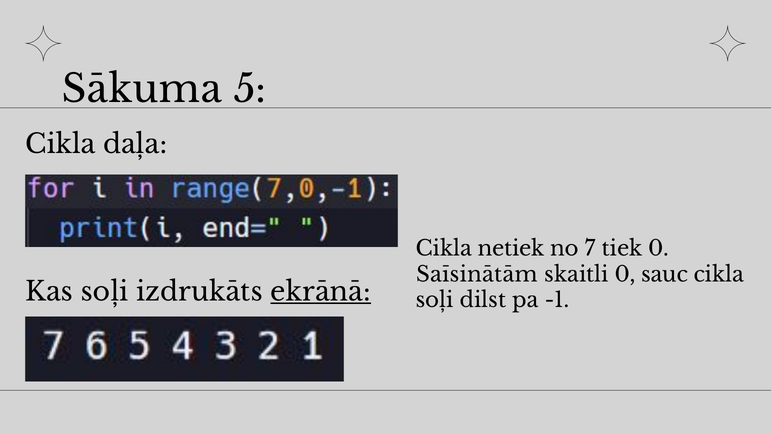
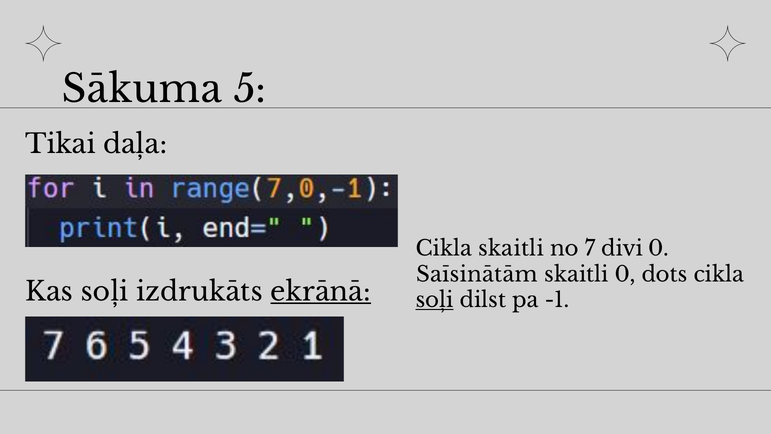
Cikla at (60, 144): Cikla -> Tikai
Cikla netiek: netiek -> skaitli
tiek: tiek -> divi
sauc: sauc -> dots
soļi at (435, 300) underline: none -> present
